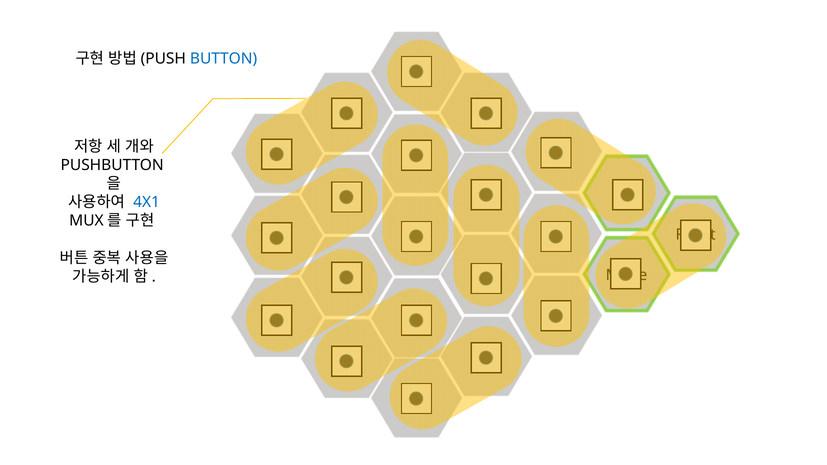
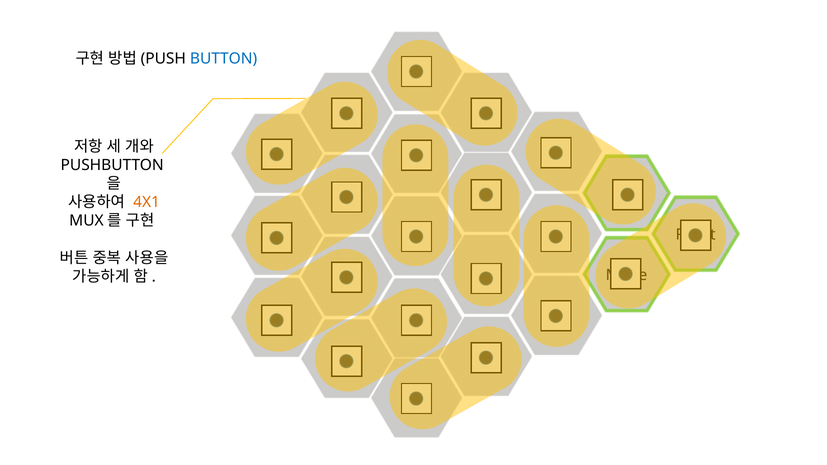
4X1 colour: blue -> orange
